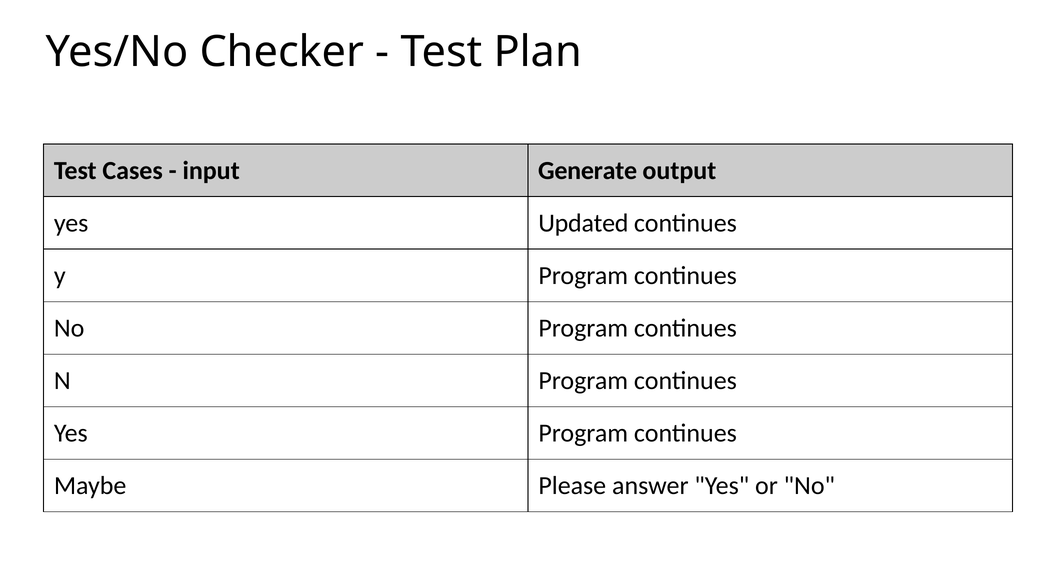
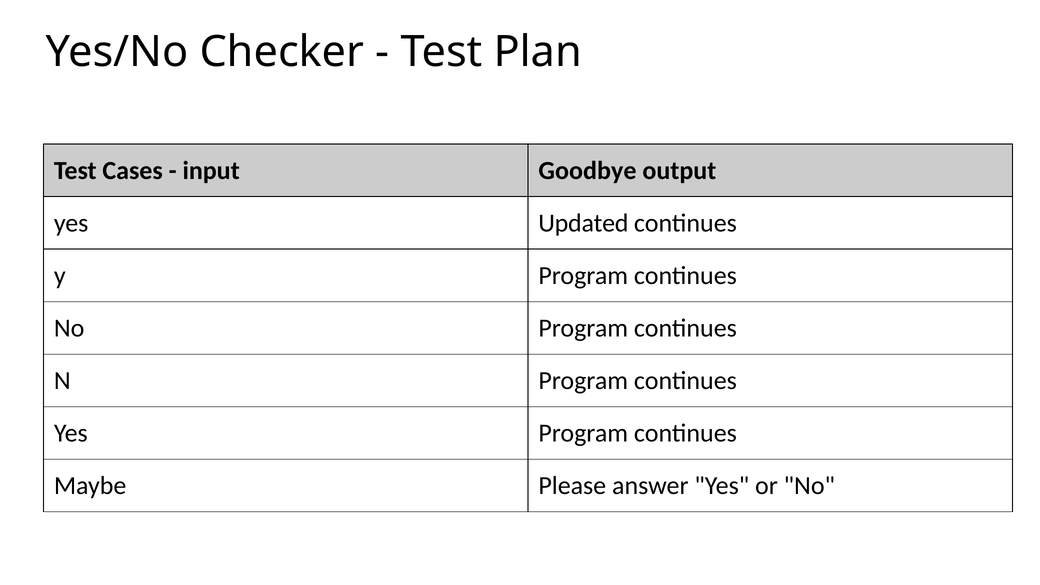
Generate: Generate -> Goodbye
